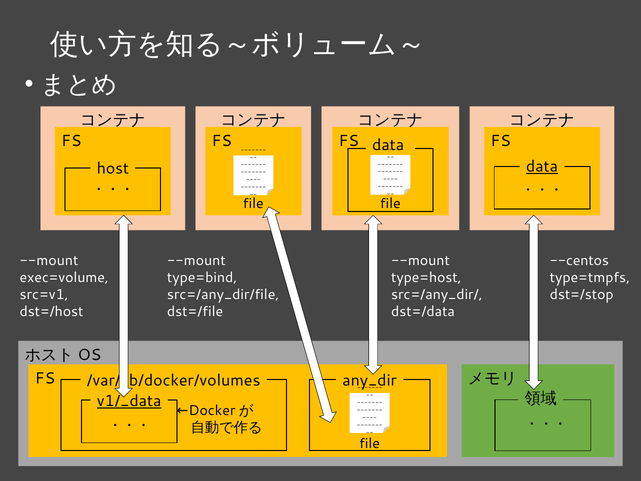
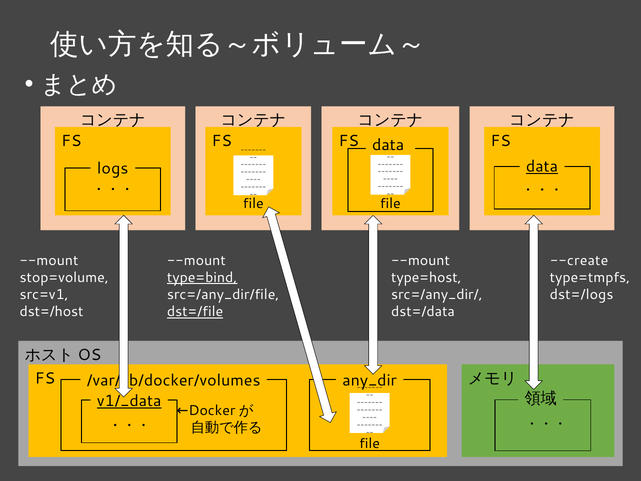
host: host -> logs
--centos: --centos -> --create
exec=volume: exec=volume -> stop=volume
type=bind underline: none -> present
dst=/stop: dst=/stop -> dst=/logs
dst=/file underline: none -> present
